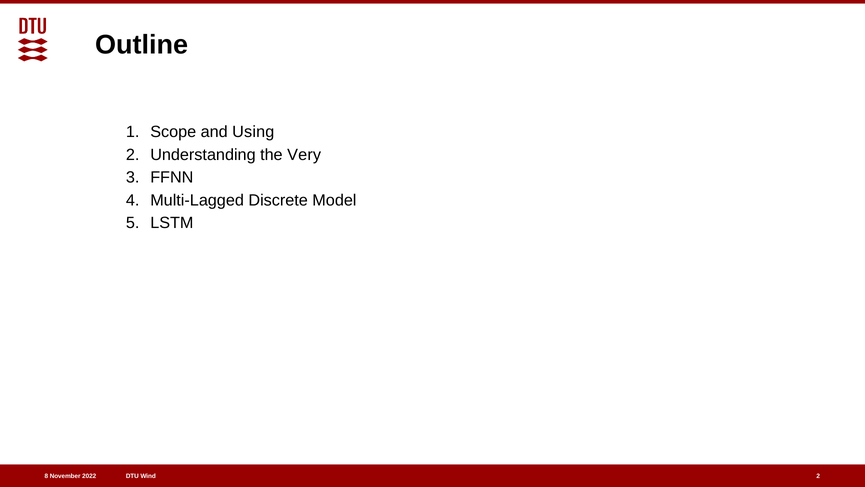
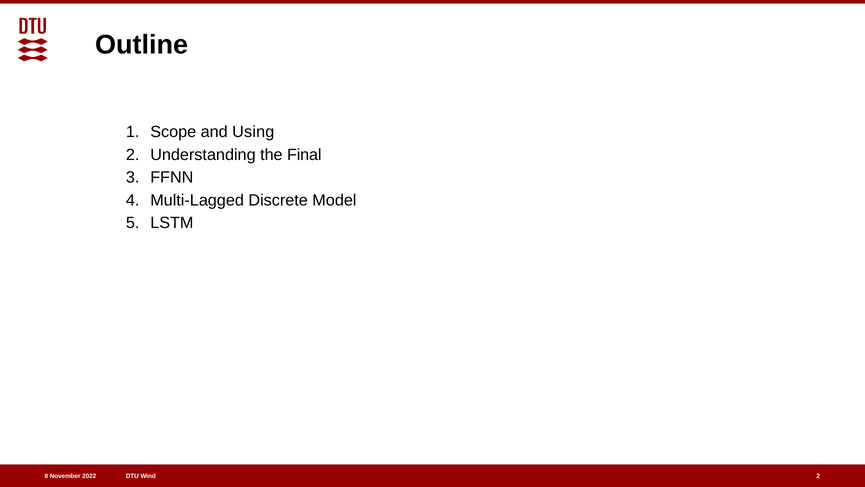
Very: Very -> Final
